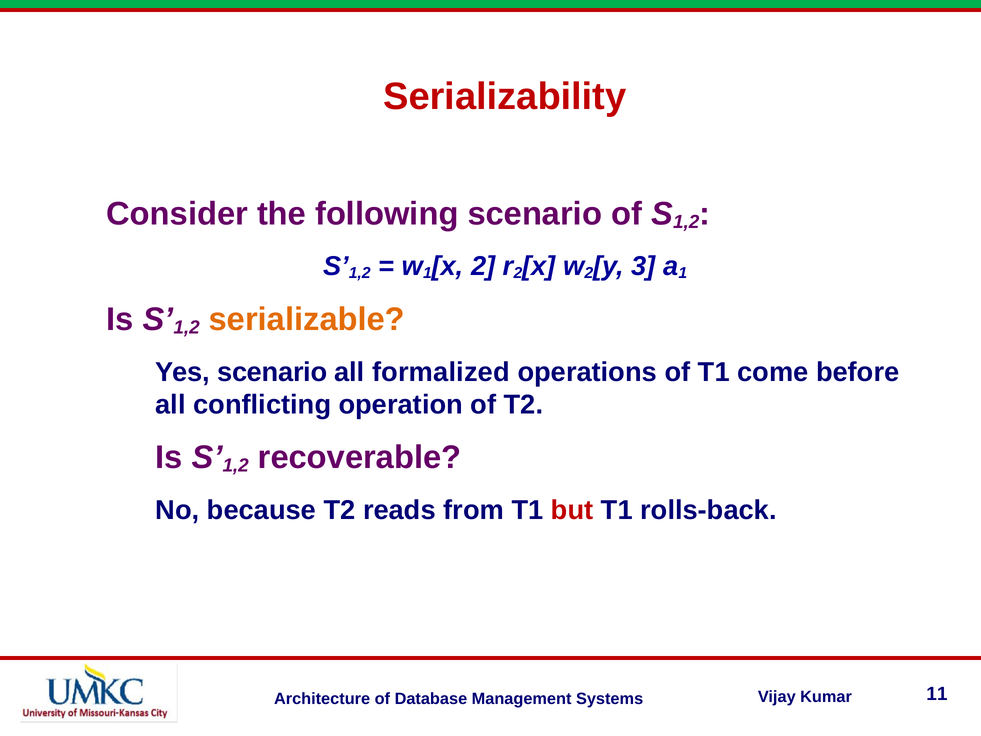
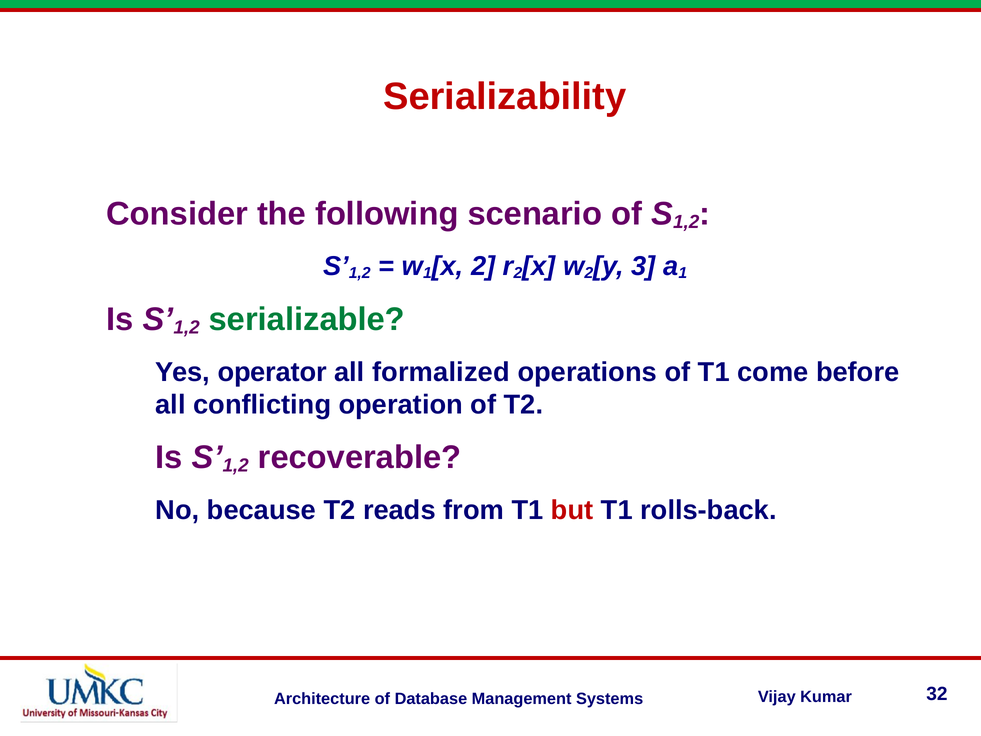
serializable colour: orange -> green
Yes scenario: scenario -> operator
11: 11 -> 32
